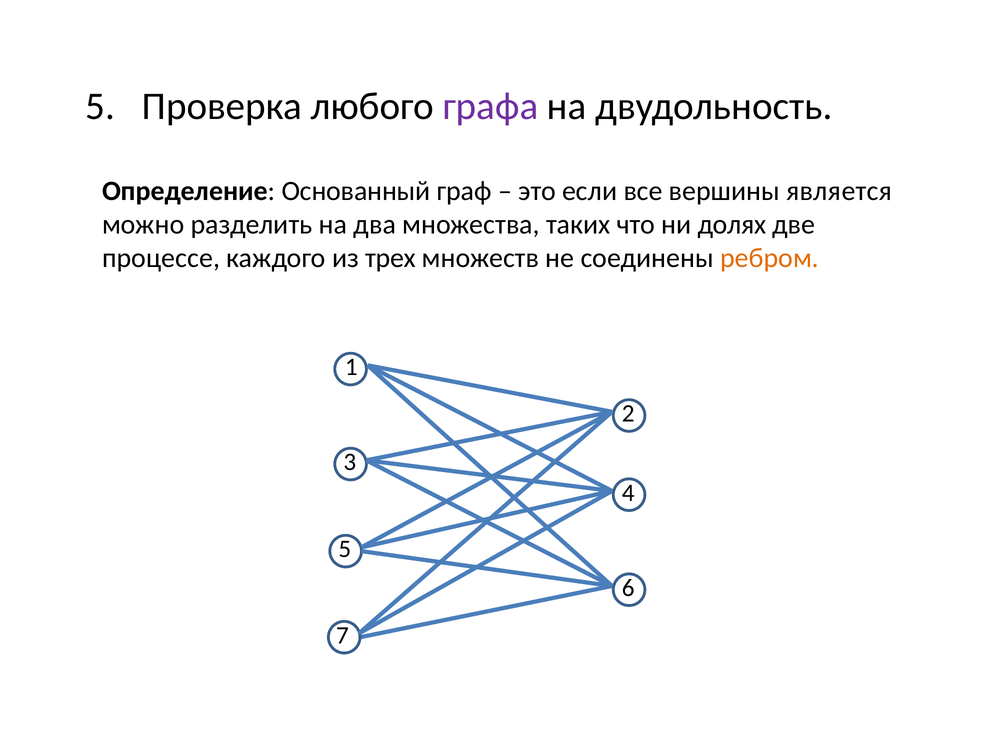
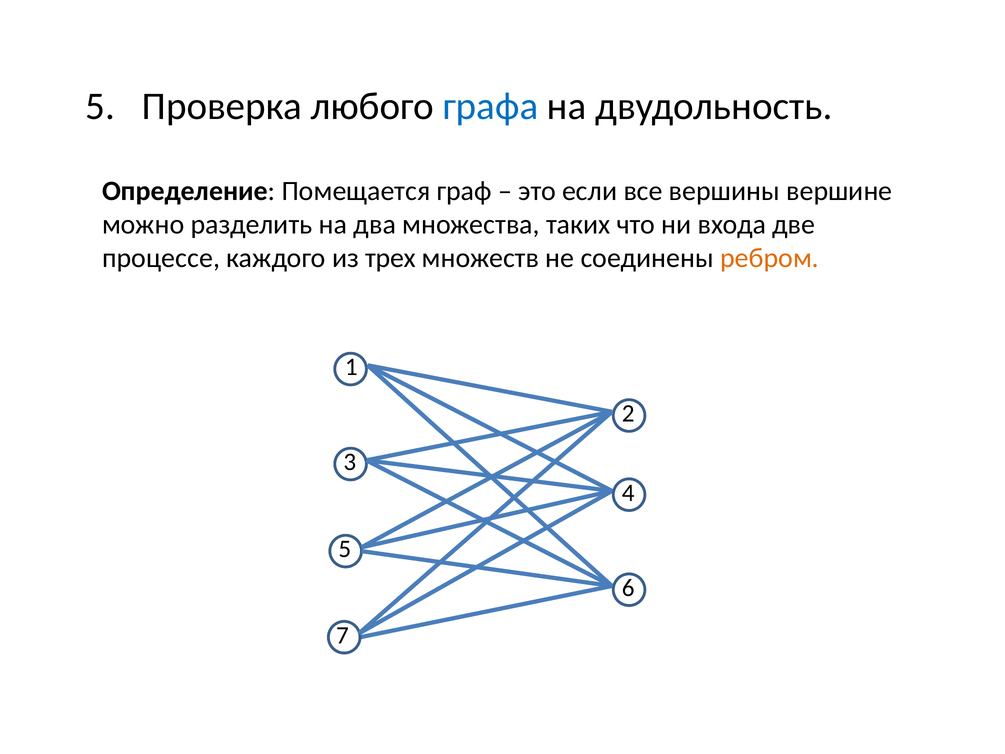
графа colour: purple -> blue
Основанный: Основанный -> Помещается
является: является -> вершине
долях: долях -> входа
